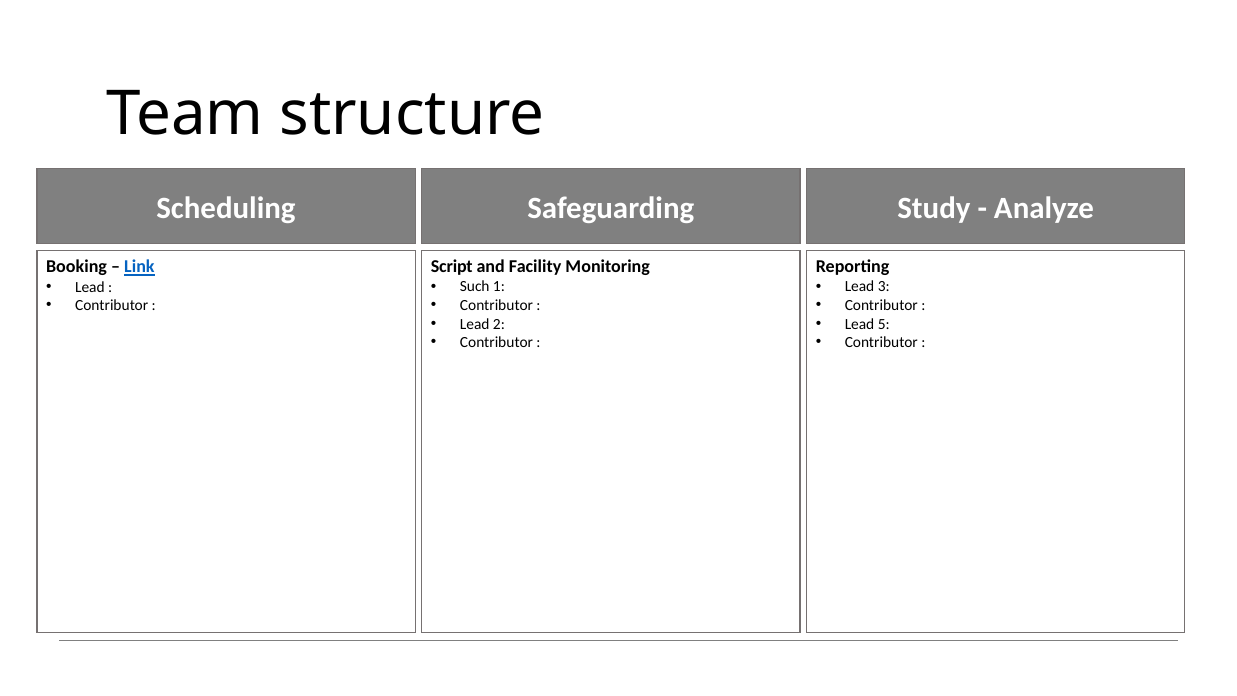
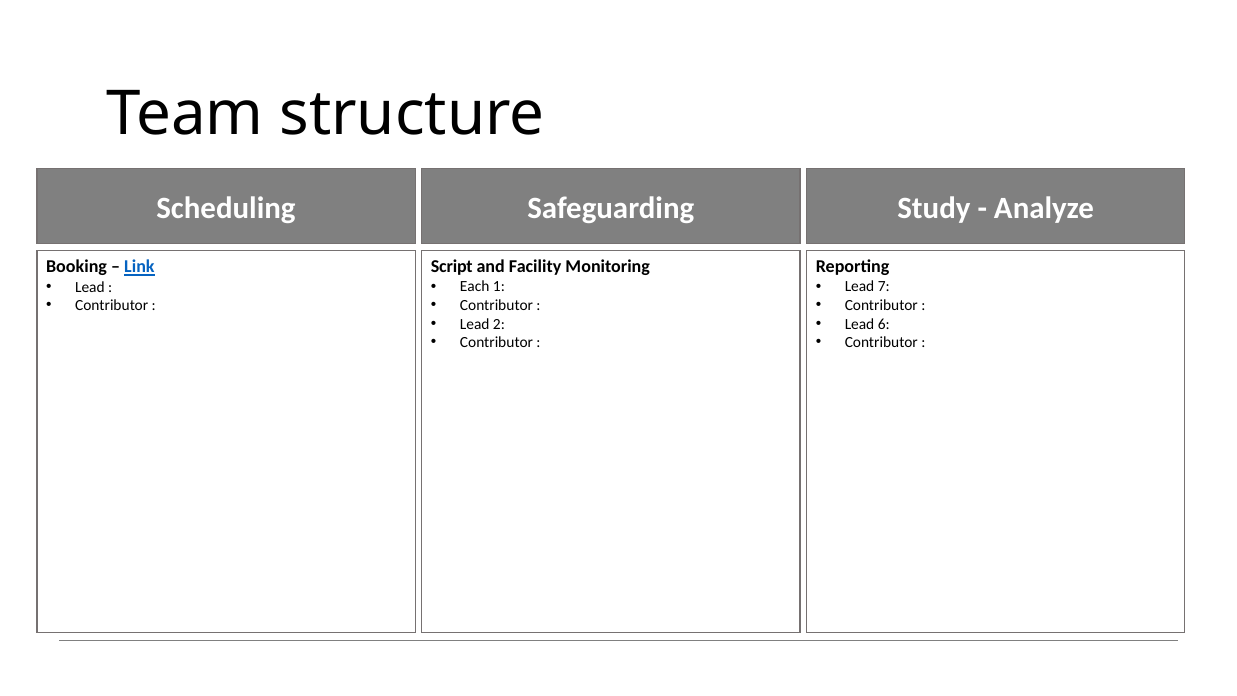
Such: Such -> Each
3: 3 -> 7
5: 5 -> 6
